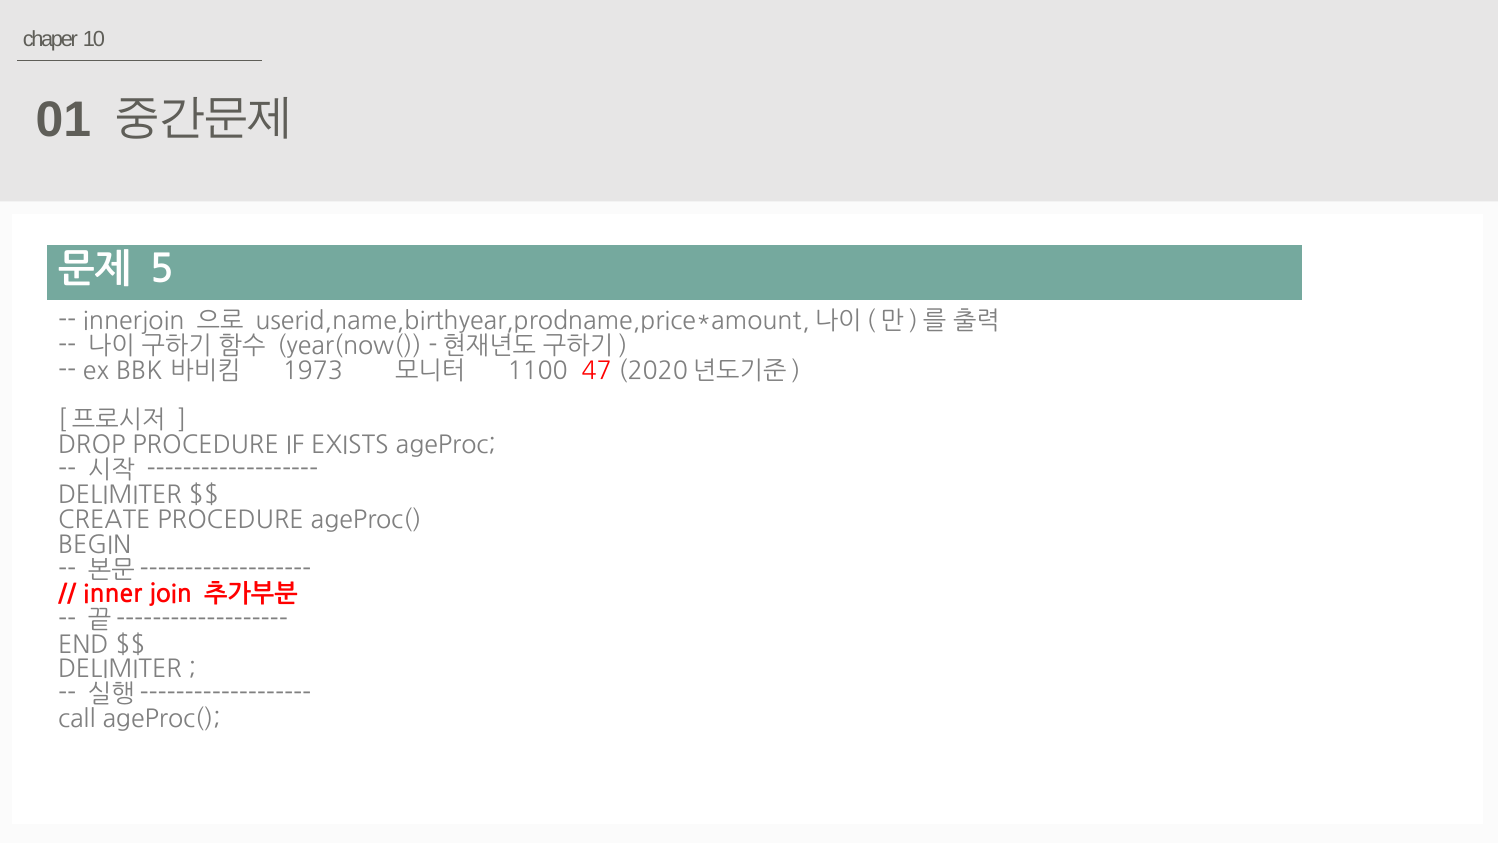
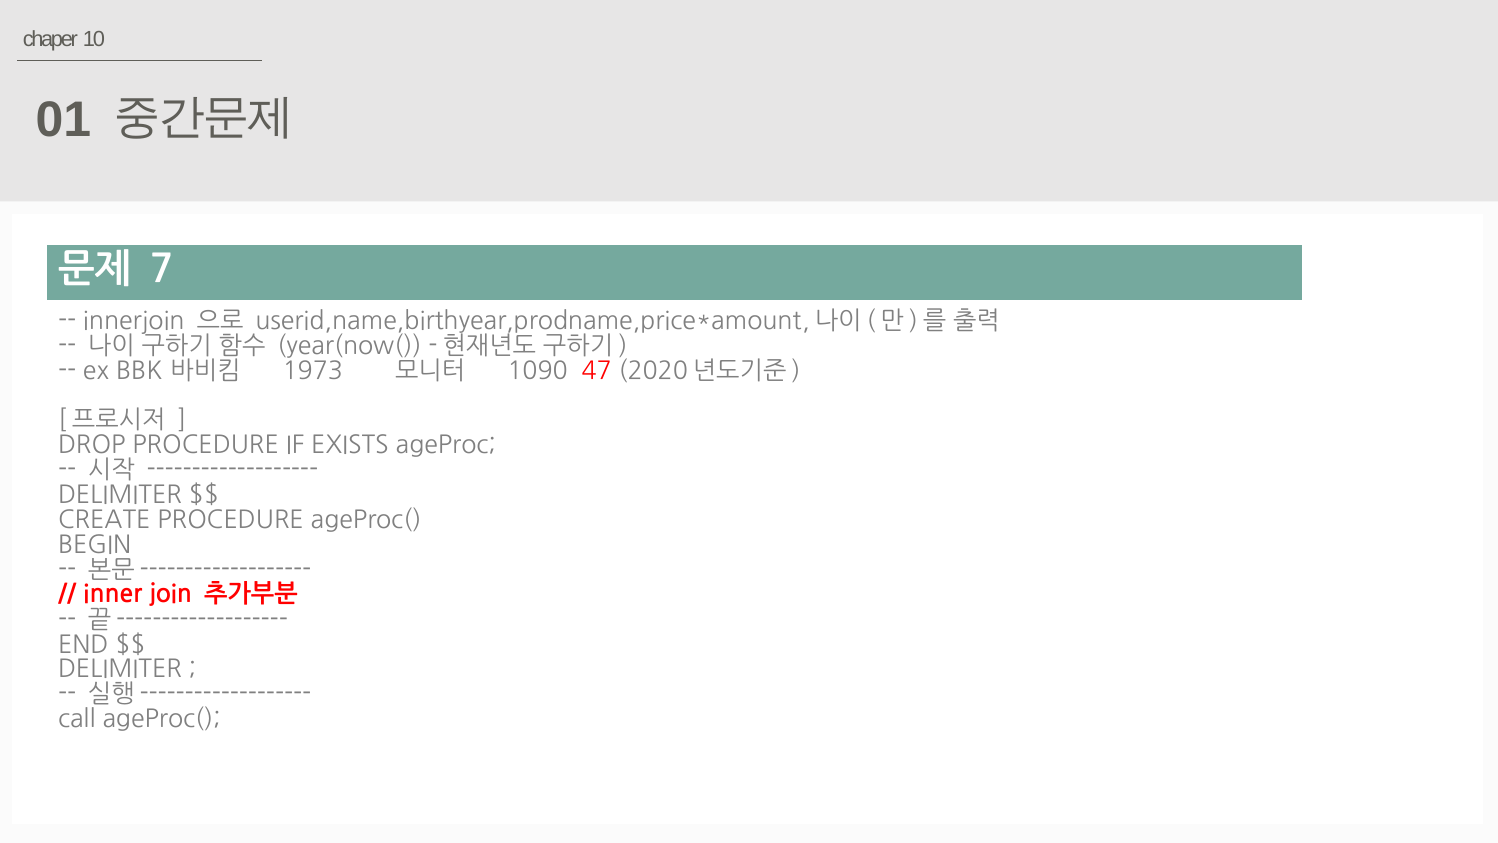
5: 5 -> 7
1100: 1100 -> 1090
